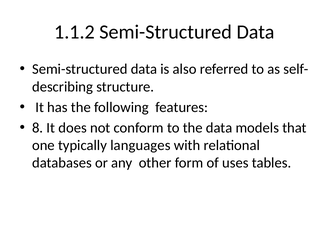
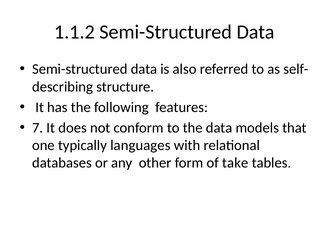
8: 8 -> 7
uses: uses -> take
